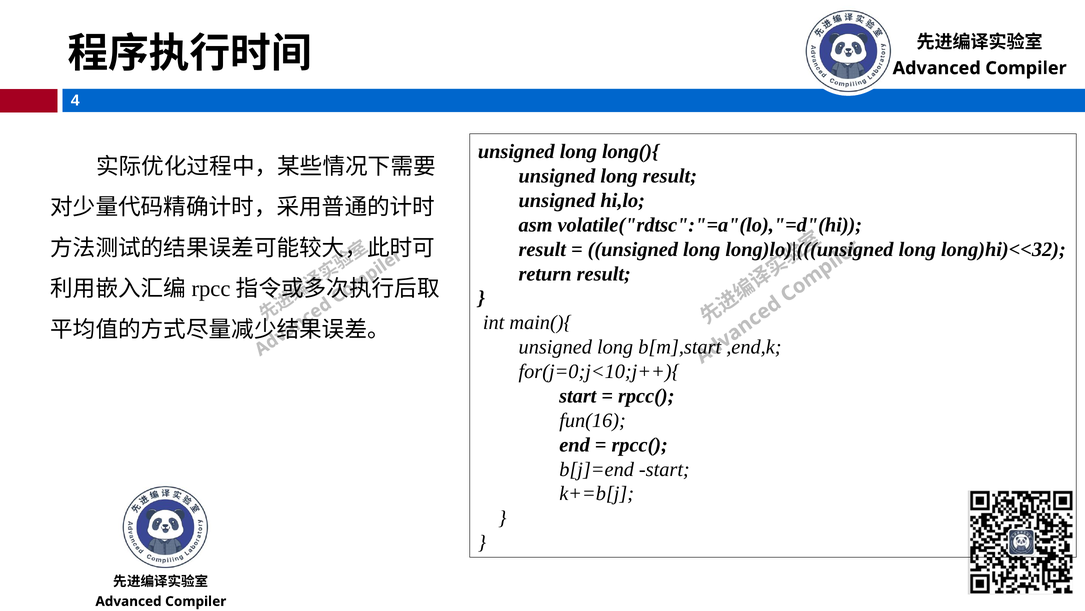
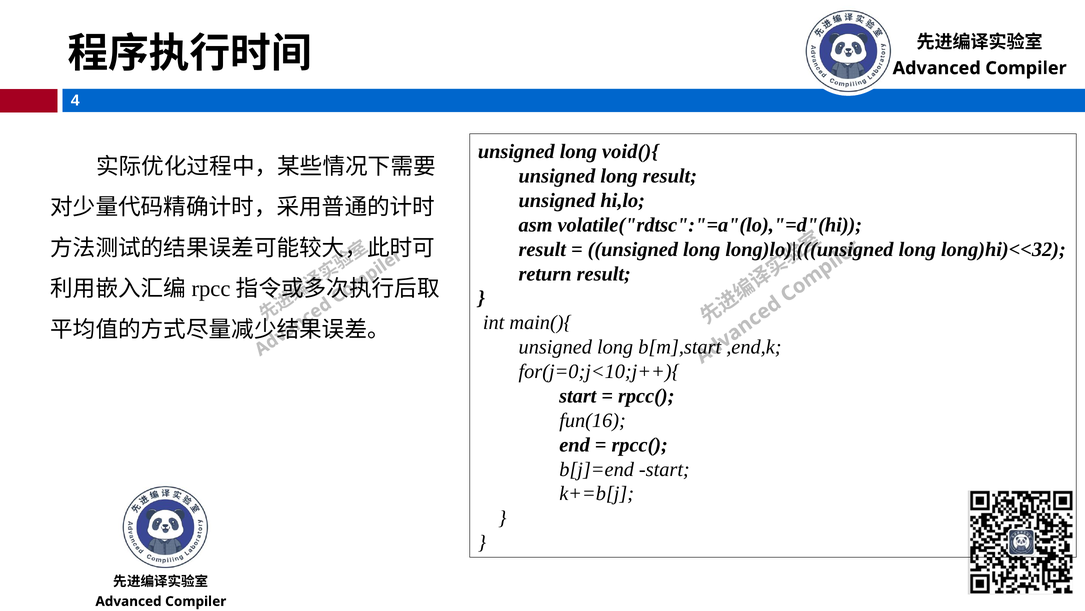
long(){: long(){ -> void(){
